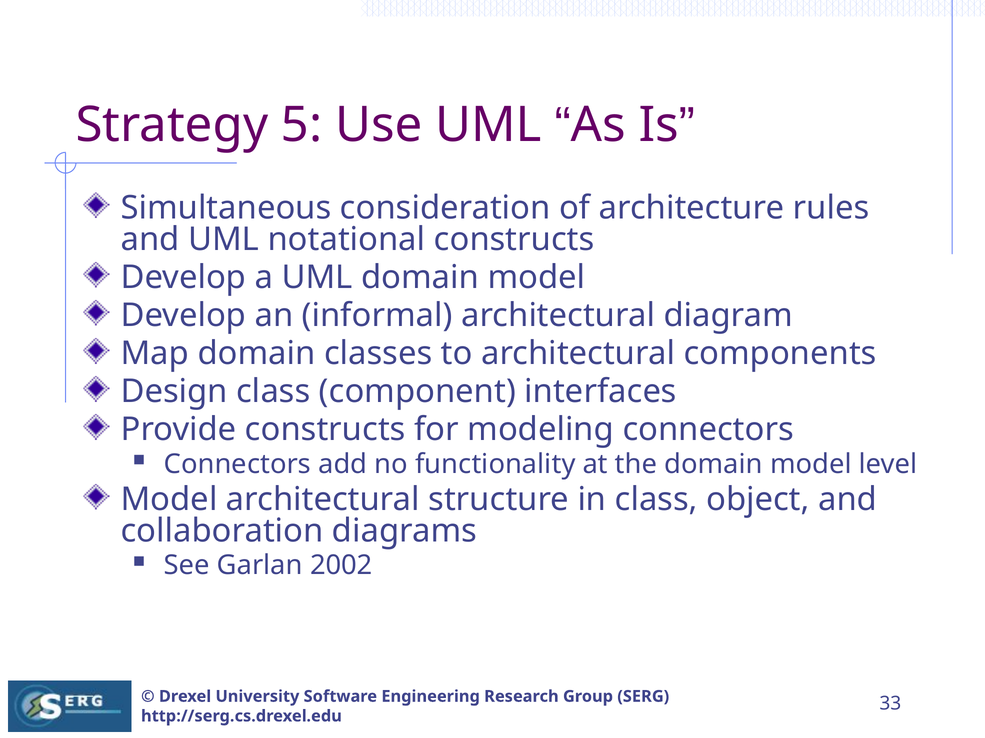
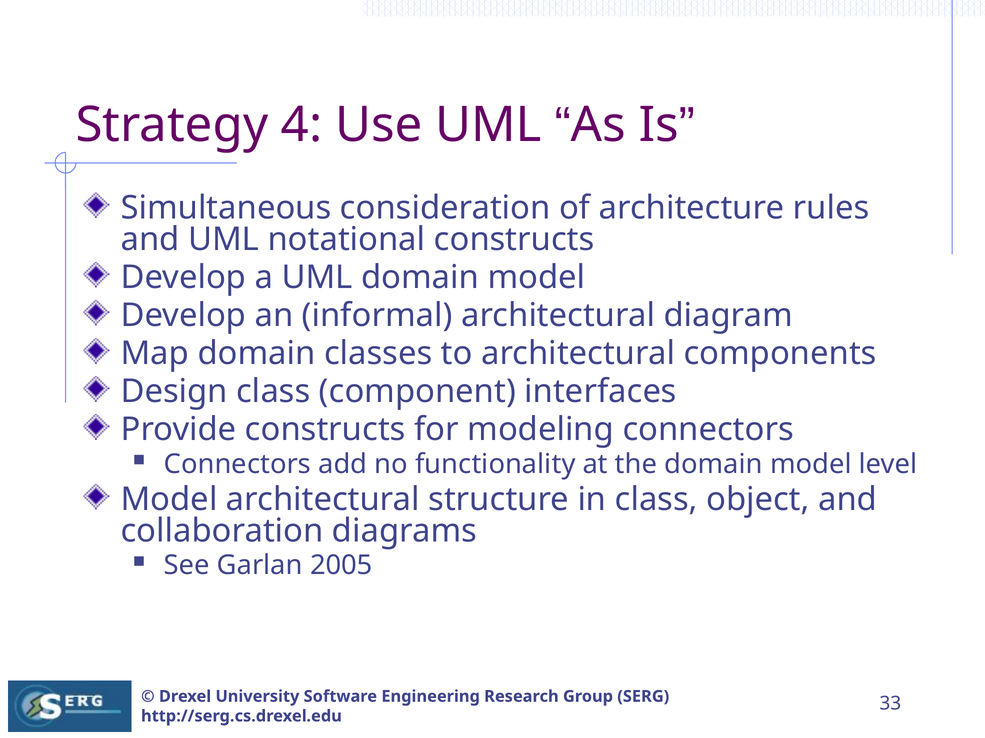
5: 5 -> 4
2002: 2002 -> 2005
